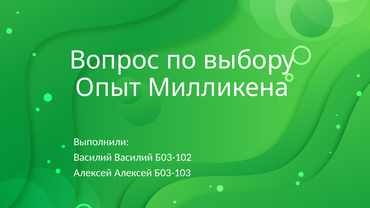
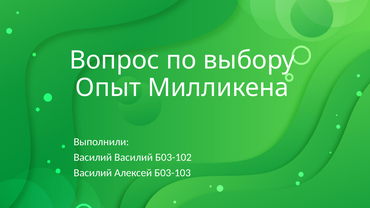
Алексей at (93, 173): Алексей -> Василий
